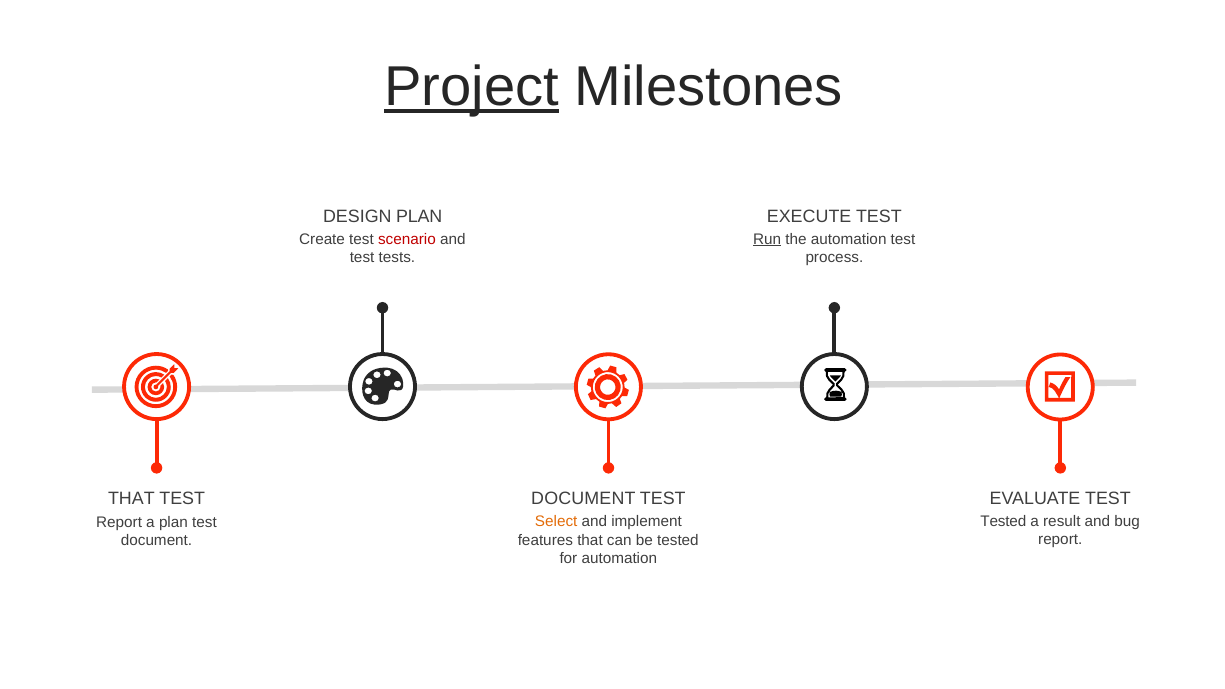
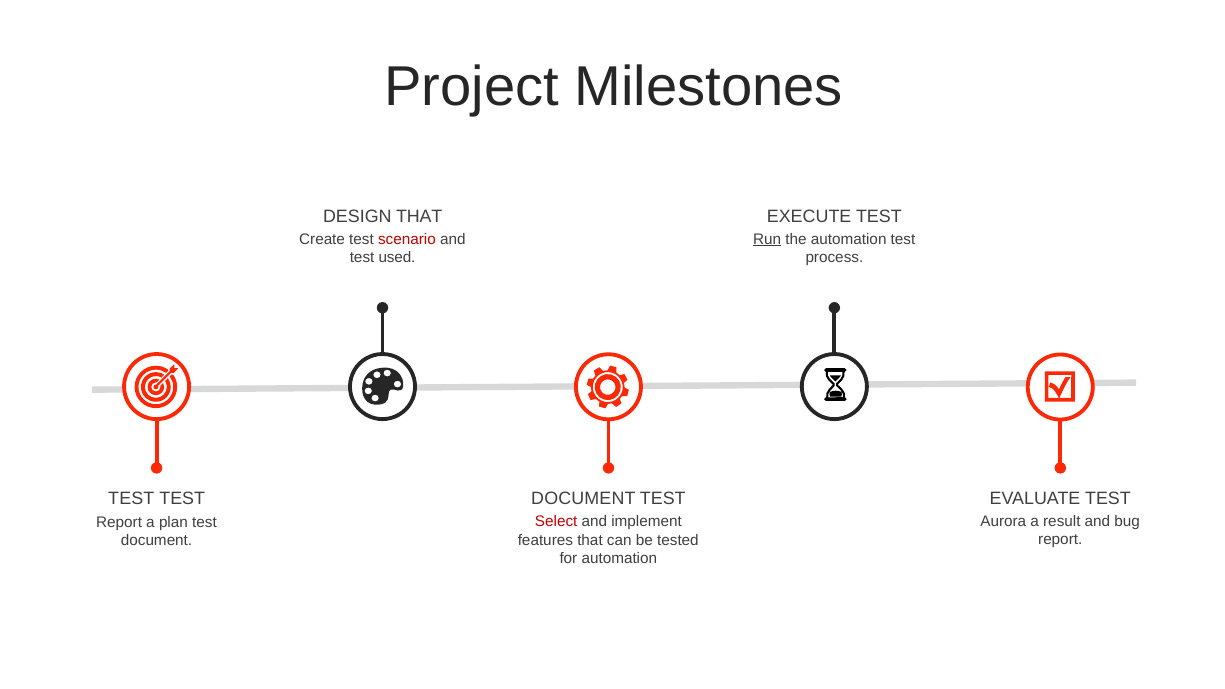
Project underline: present -> none
DESIGN PLAN: PLAN -> THAT
tests: tests -> used
THAT at (131, 499): THAT -> TEST
Tested at (1003, 522): Tested -> Aurora
Select colour: orange -> red
